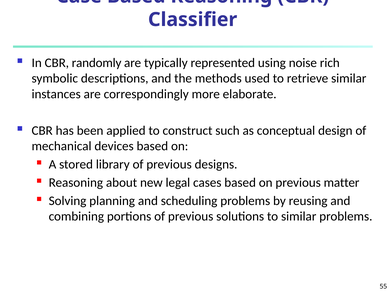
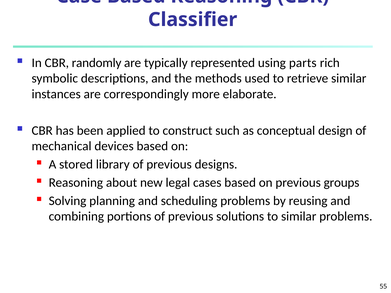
noise: noise -> parts
matter: matter -> groups
